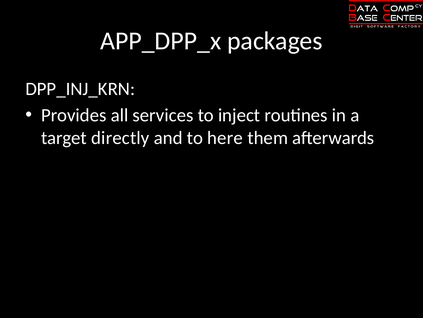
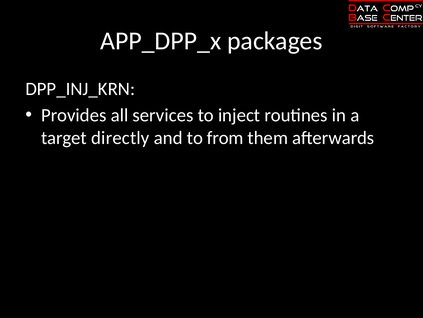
here: here -> from
